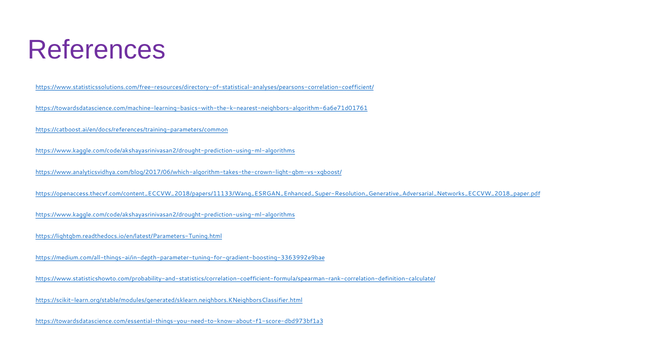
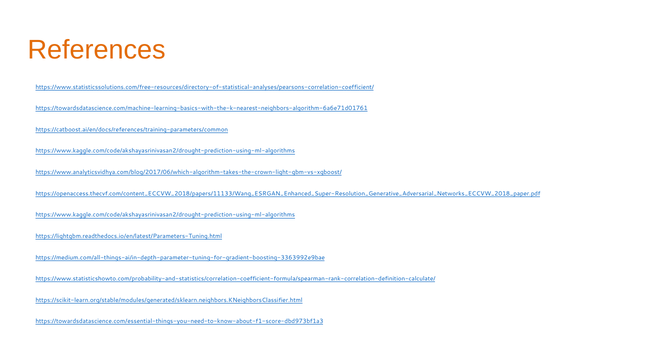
References colour: purple -> orange
